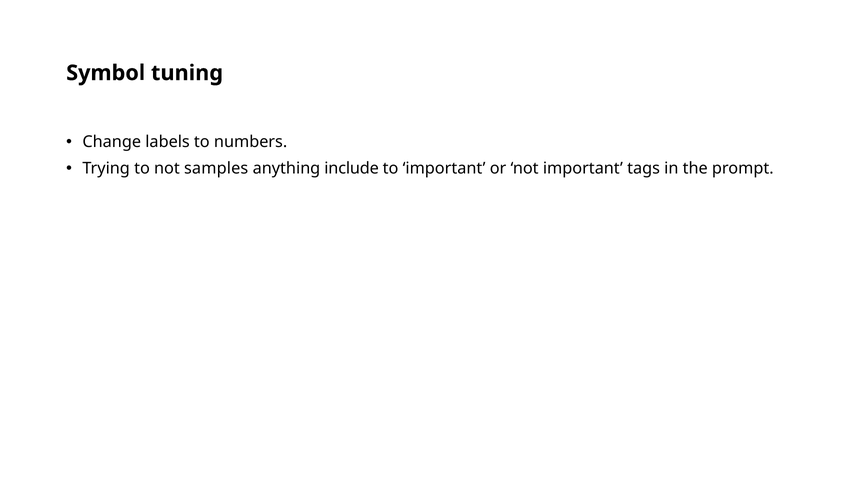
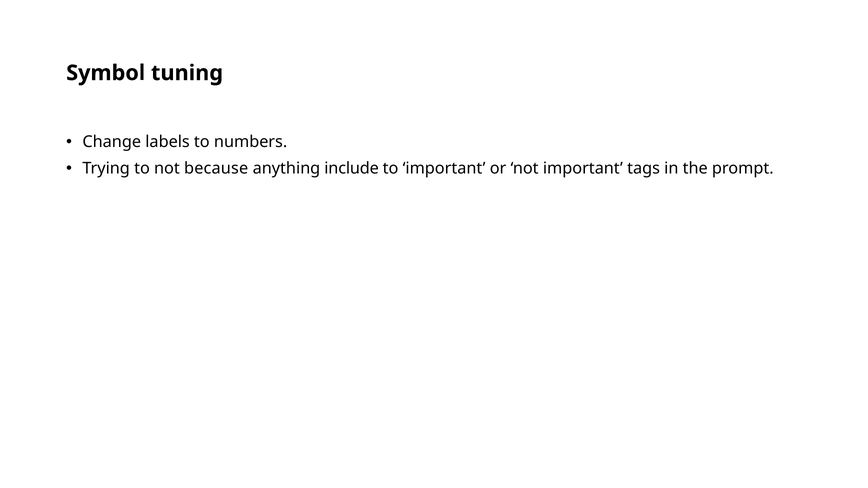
samples: samples -> because
